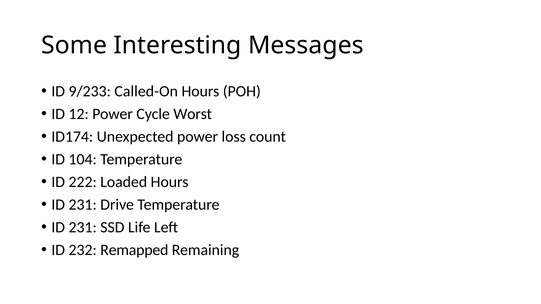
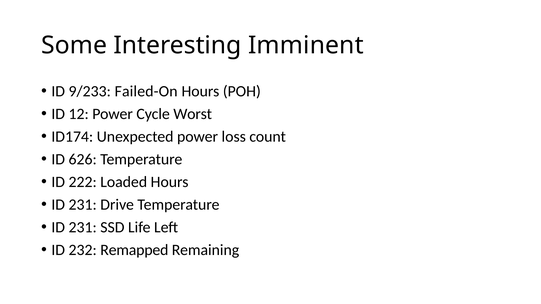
Messages: Messages -> Imminent
Called-On: Called-On -> Failed-On
104: 104 -> 626
